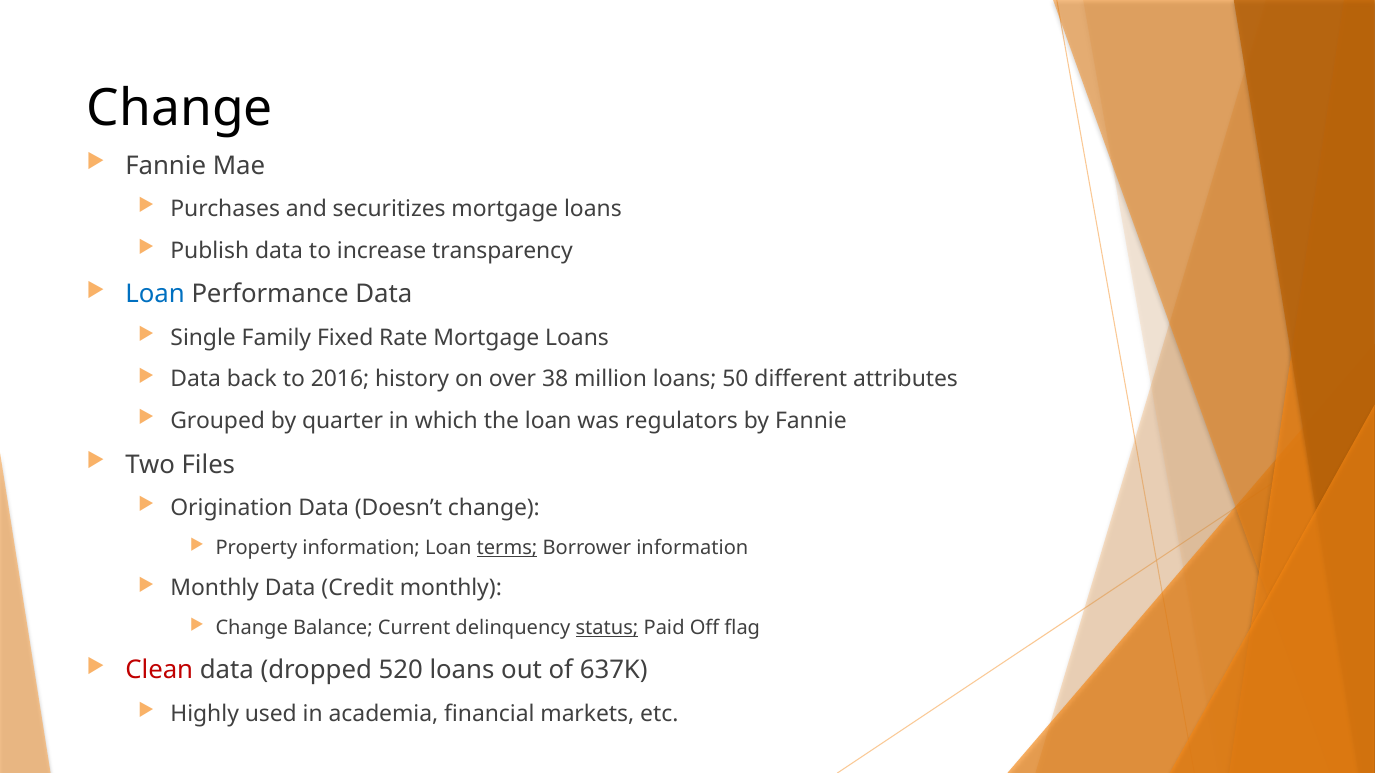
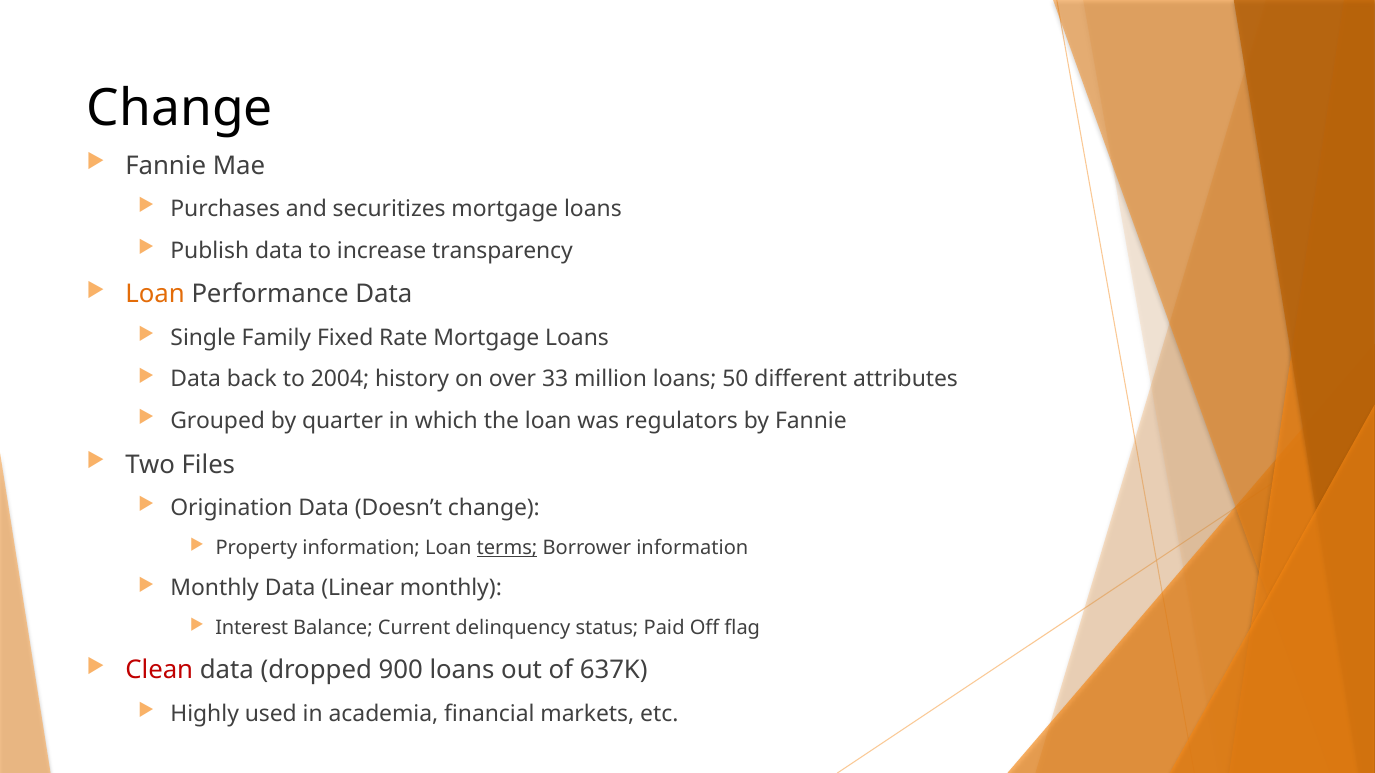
Loan at (155, 294) colour: blue -> orange
2016: 2016 -> 2004
38: 38 -> 33
Credit: Credit -> Linear
Change at (252, 629): Change -> Interest
status underline: present -> none
520: 520 -> 900
